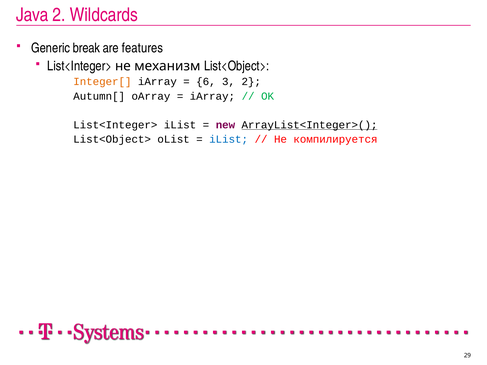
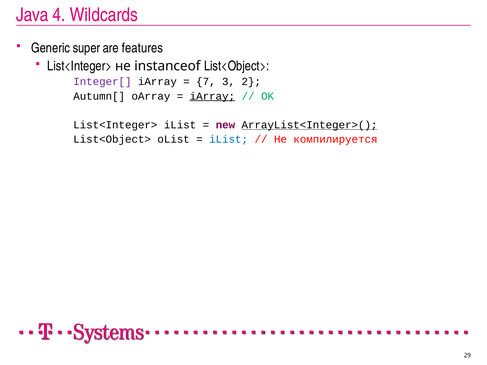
Java 2: 2 -> 4
break: break -> super
механизм: механизм -> instanceof
Integer[ colour: orange -> purple
6: 6 -> 7
iArray at (212, 96) underline: none -> present
